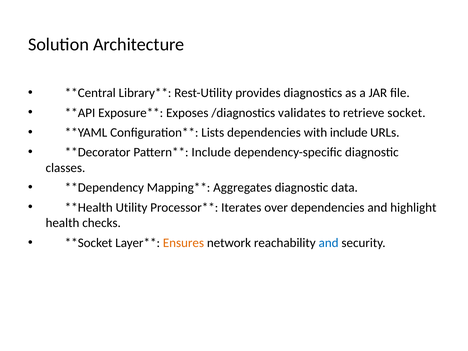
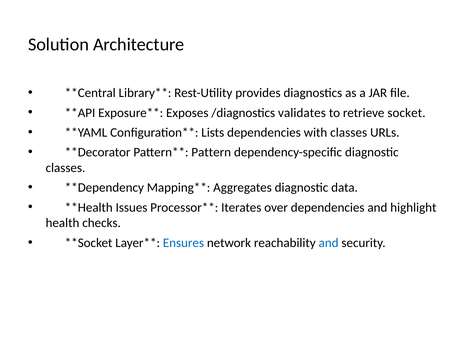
with include: include -> classes
Include at (211, 152): Include -> Pattern
Utility: Utility -> Issues
Ensures colour: orange -> blue
